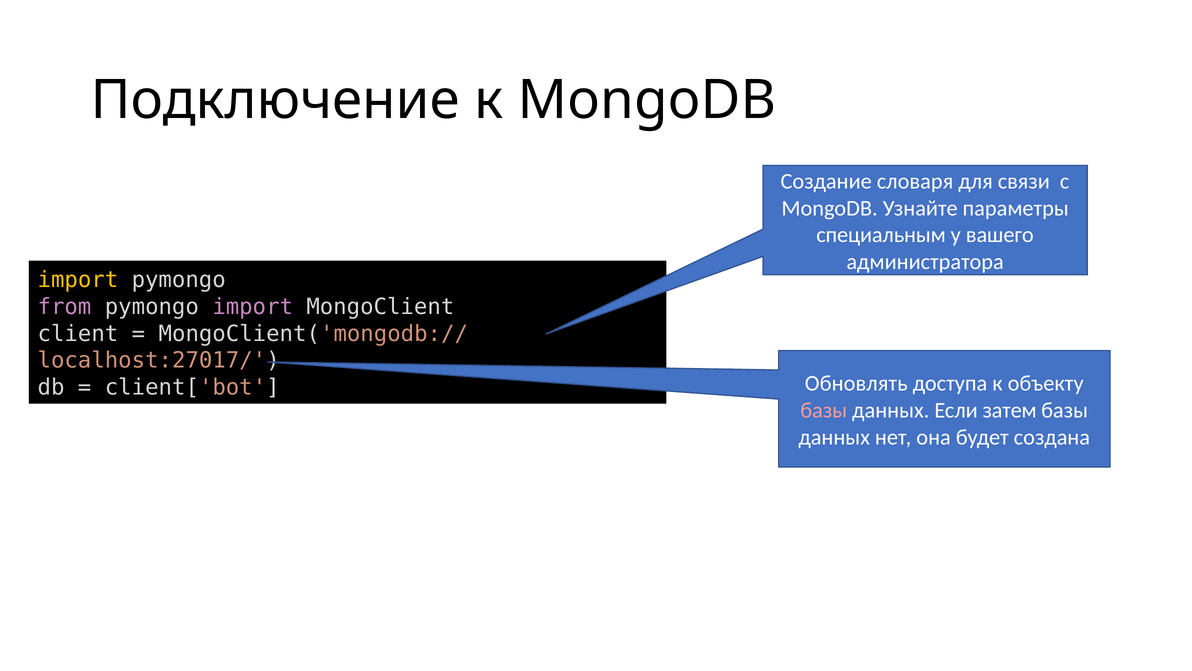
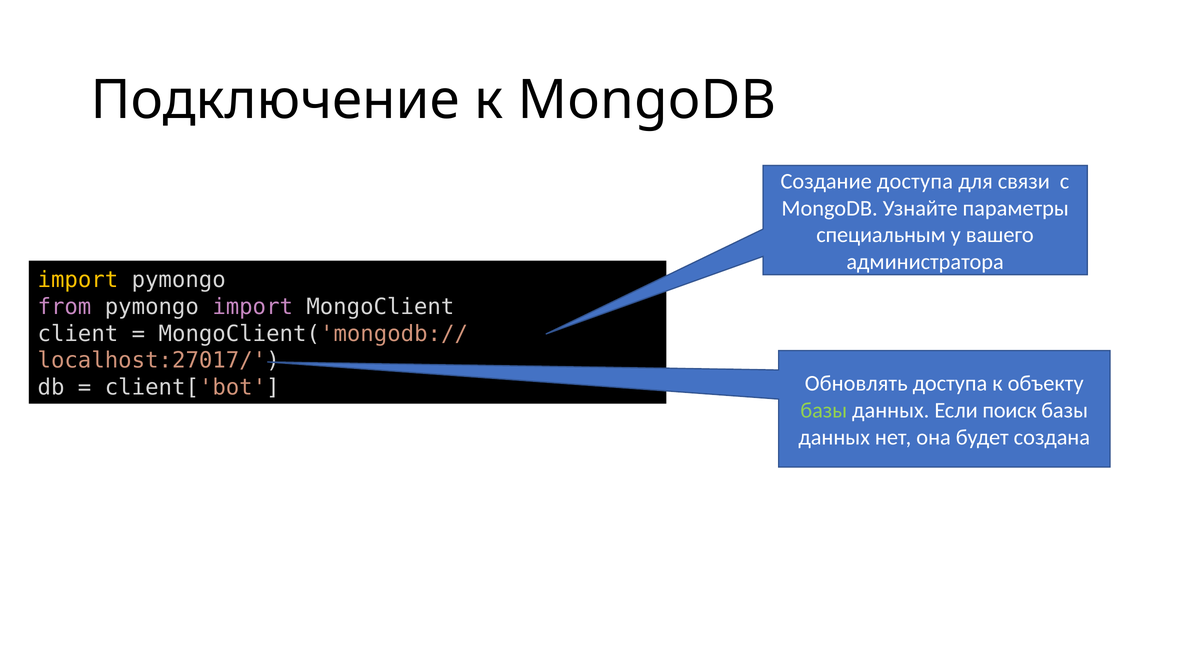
Создание словаря: словаря -> доступа
базы at (824, 410) colour: pink -> light green
затем: затем -> поиск
